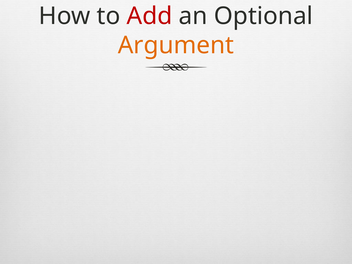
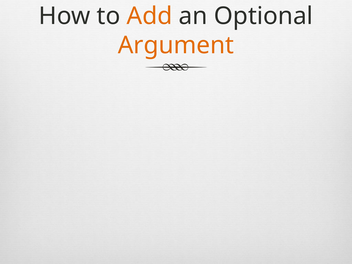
Add colour: red -> orange
